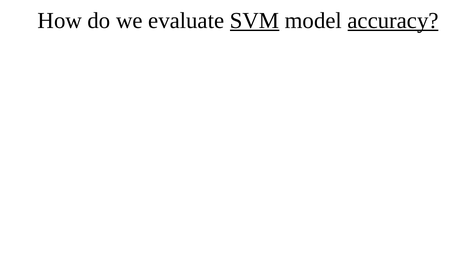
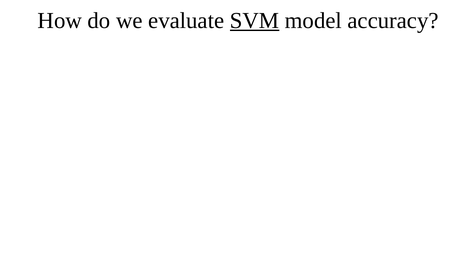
accuracy underline: present -> none
